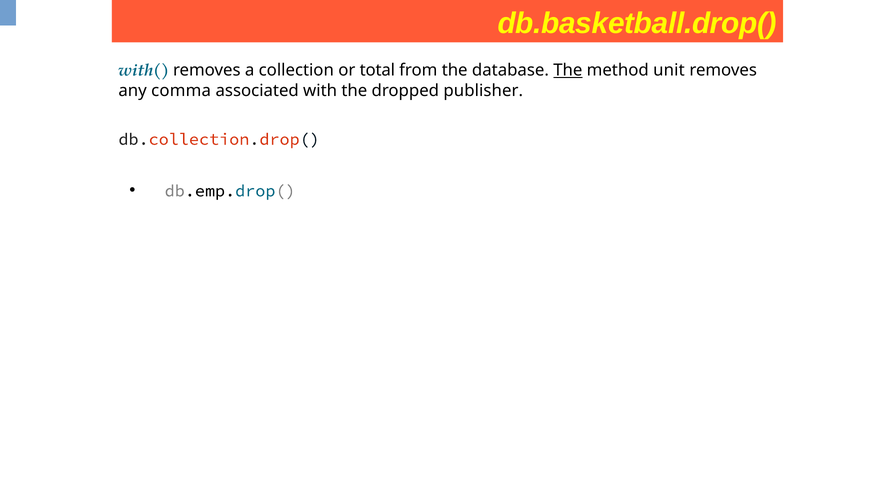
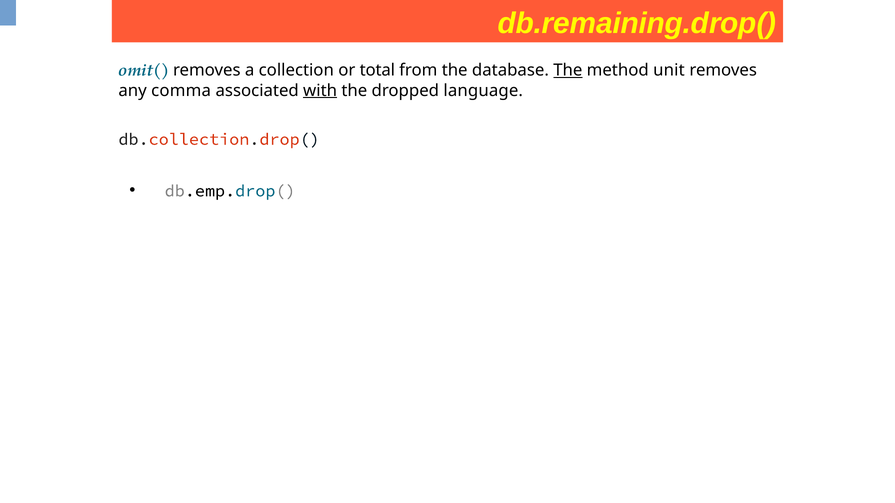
db.basketball.drop(: db.basketball.drop( -> db.remaining.drop(
with(: with( -> omit(
with underline: none -> present
publisher: publisher -> language
